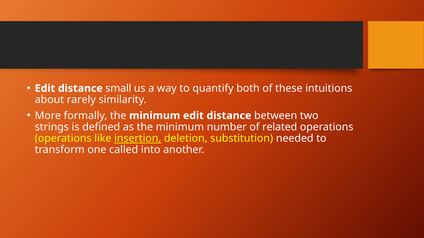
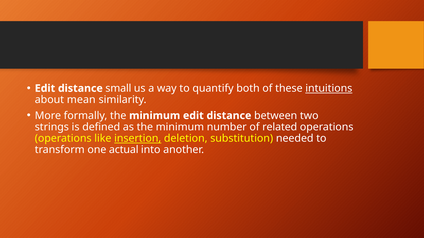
intuitions underline: none -> present
rarely: rarely -> mean
called: called -> actual
